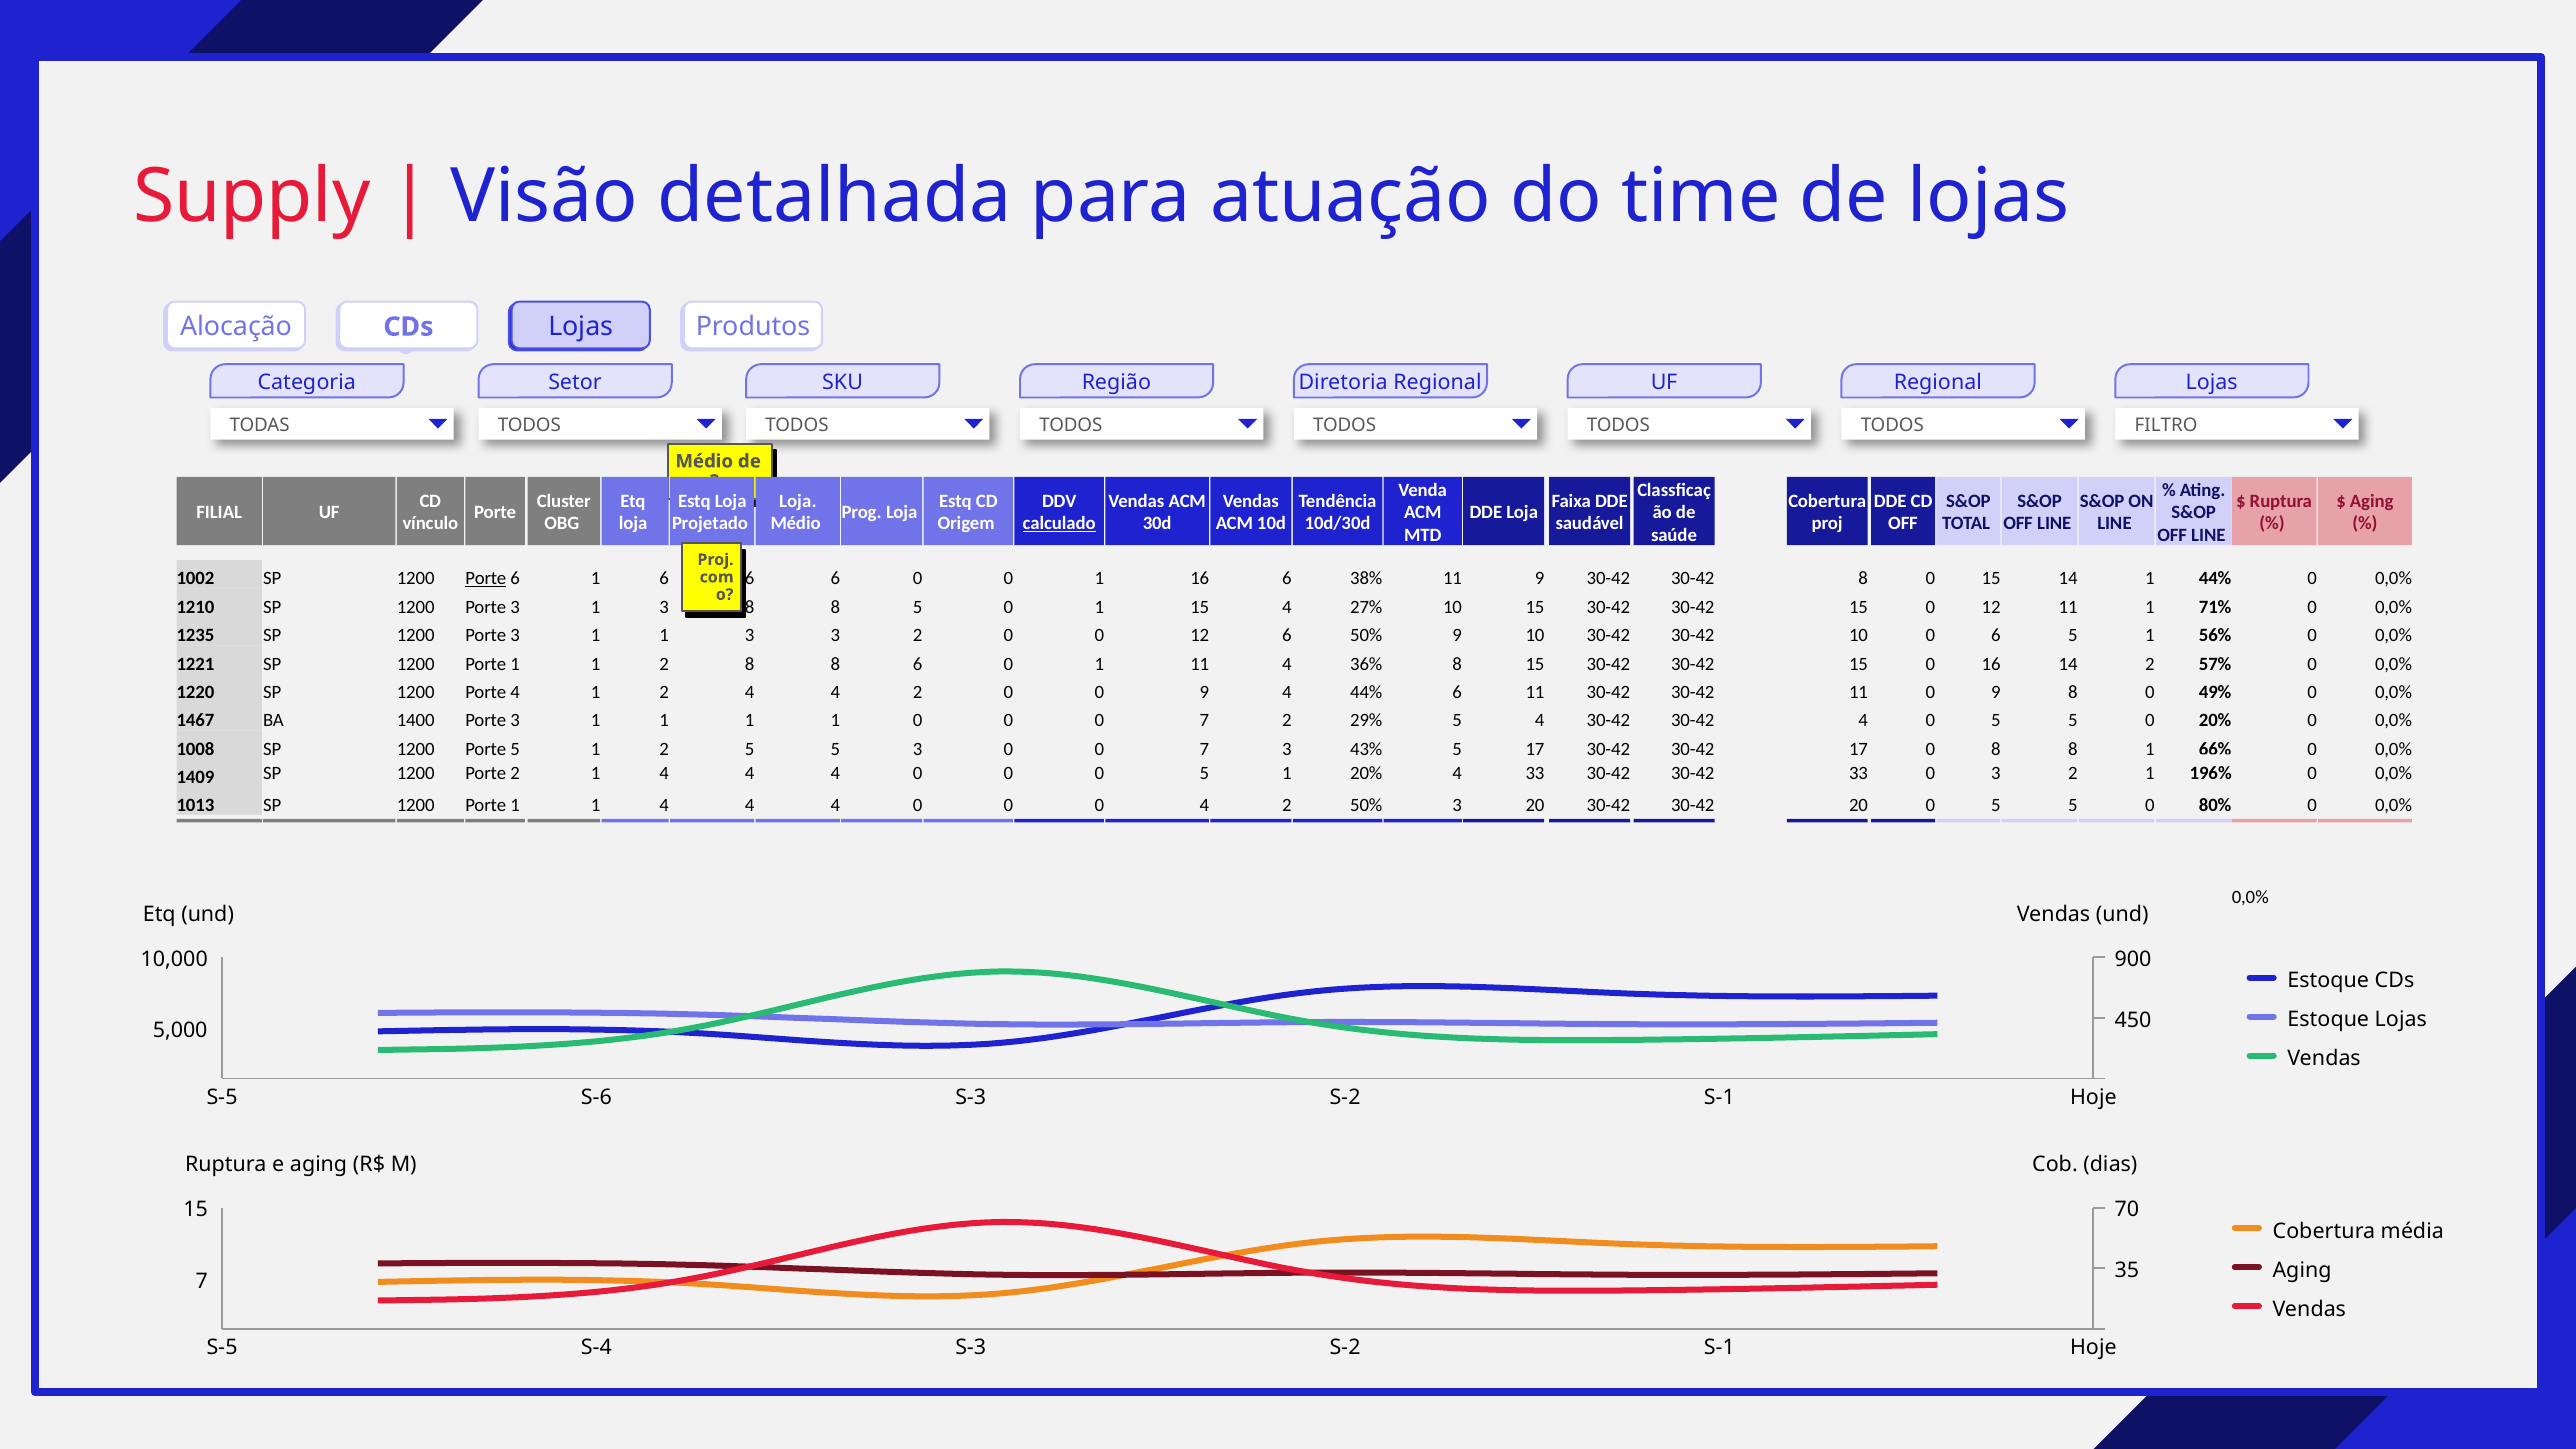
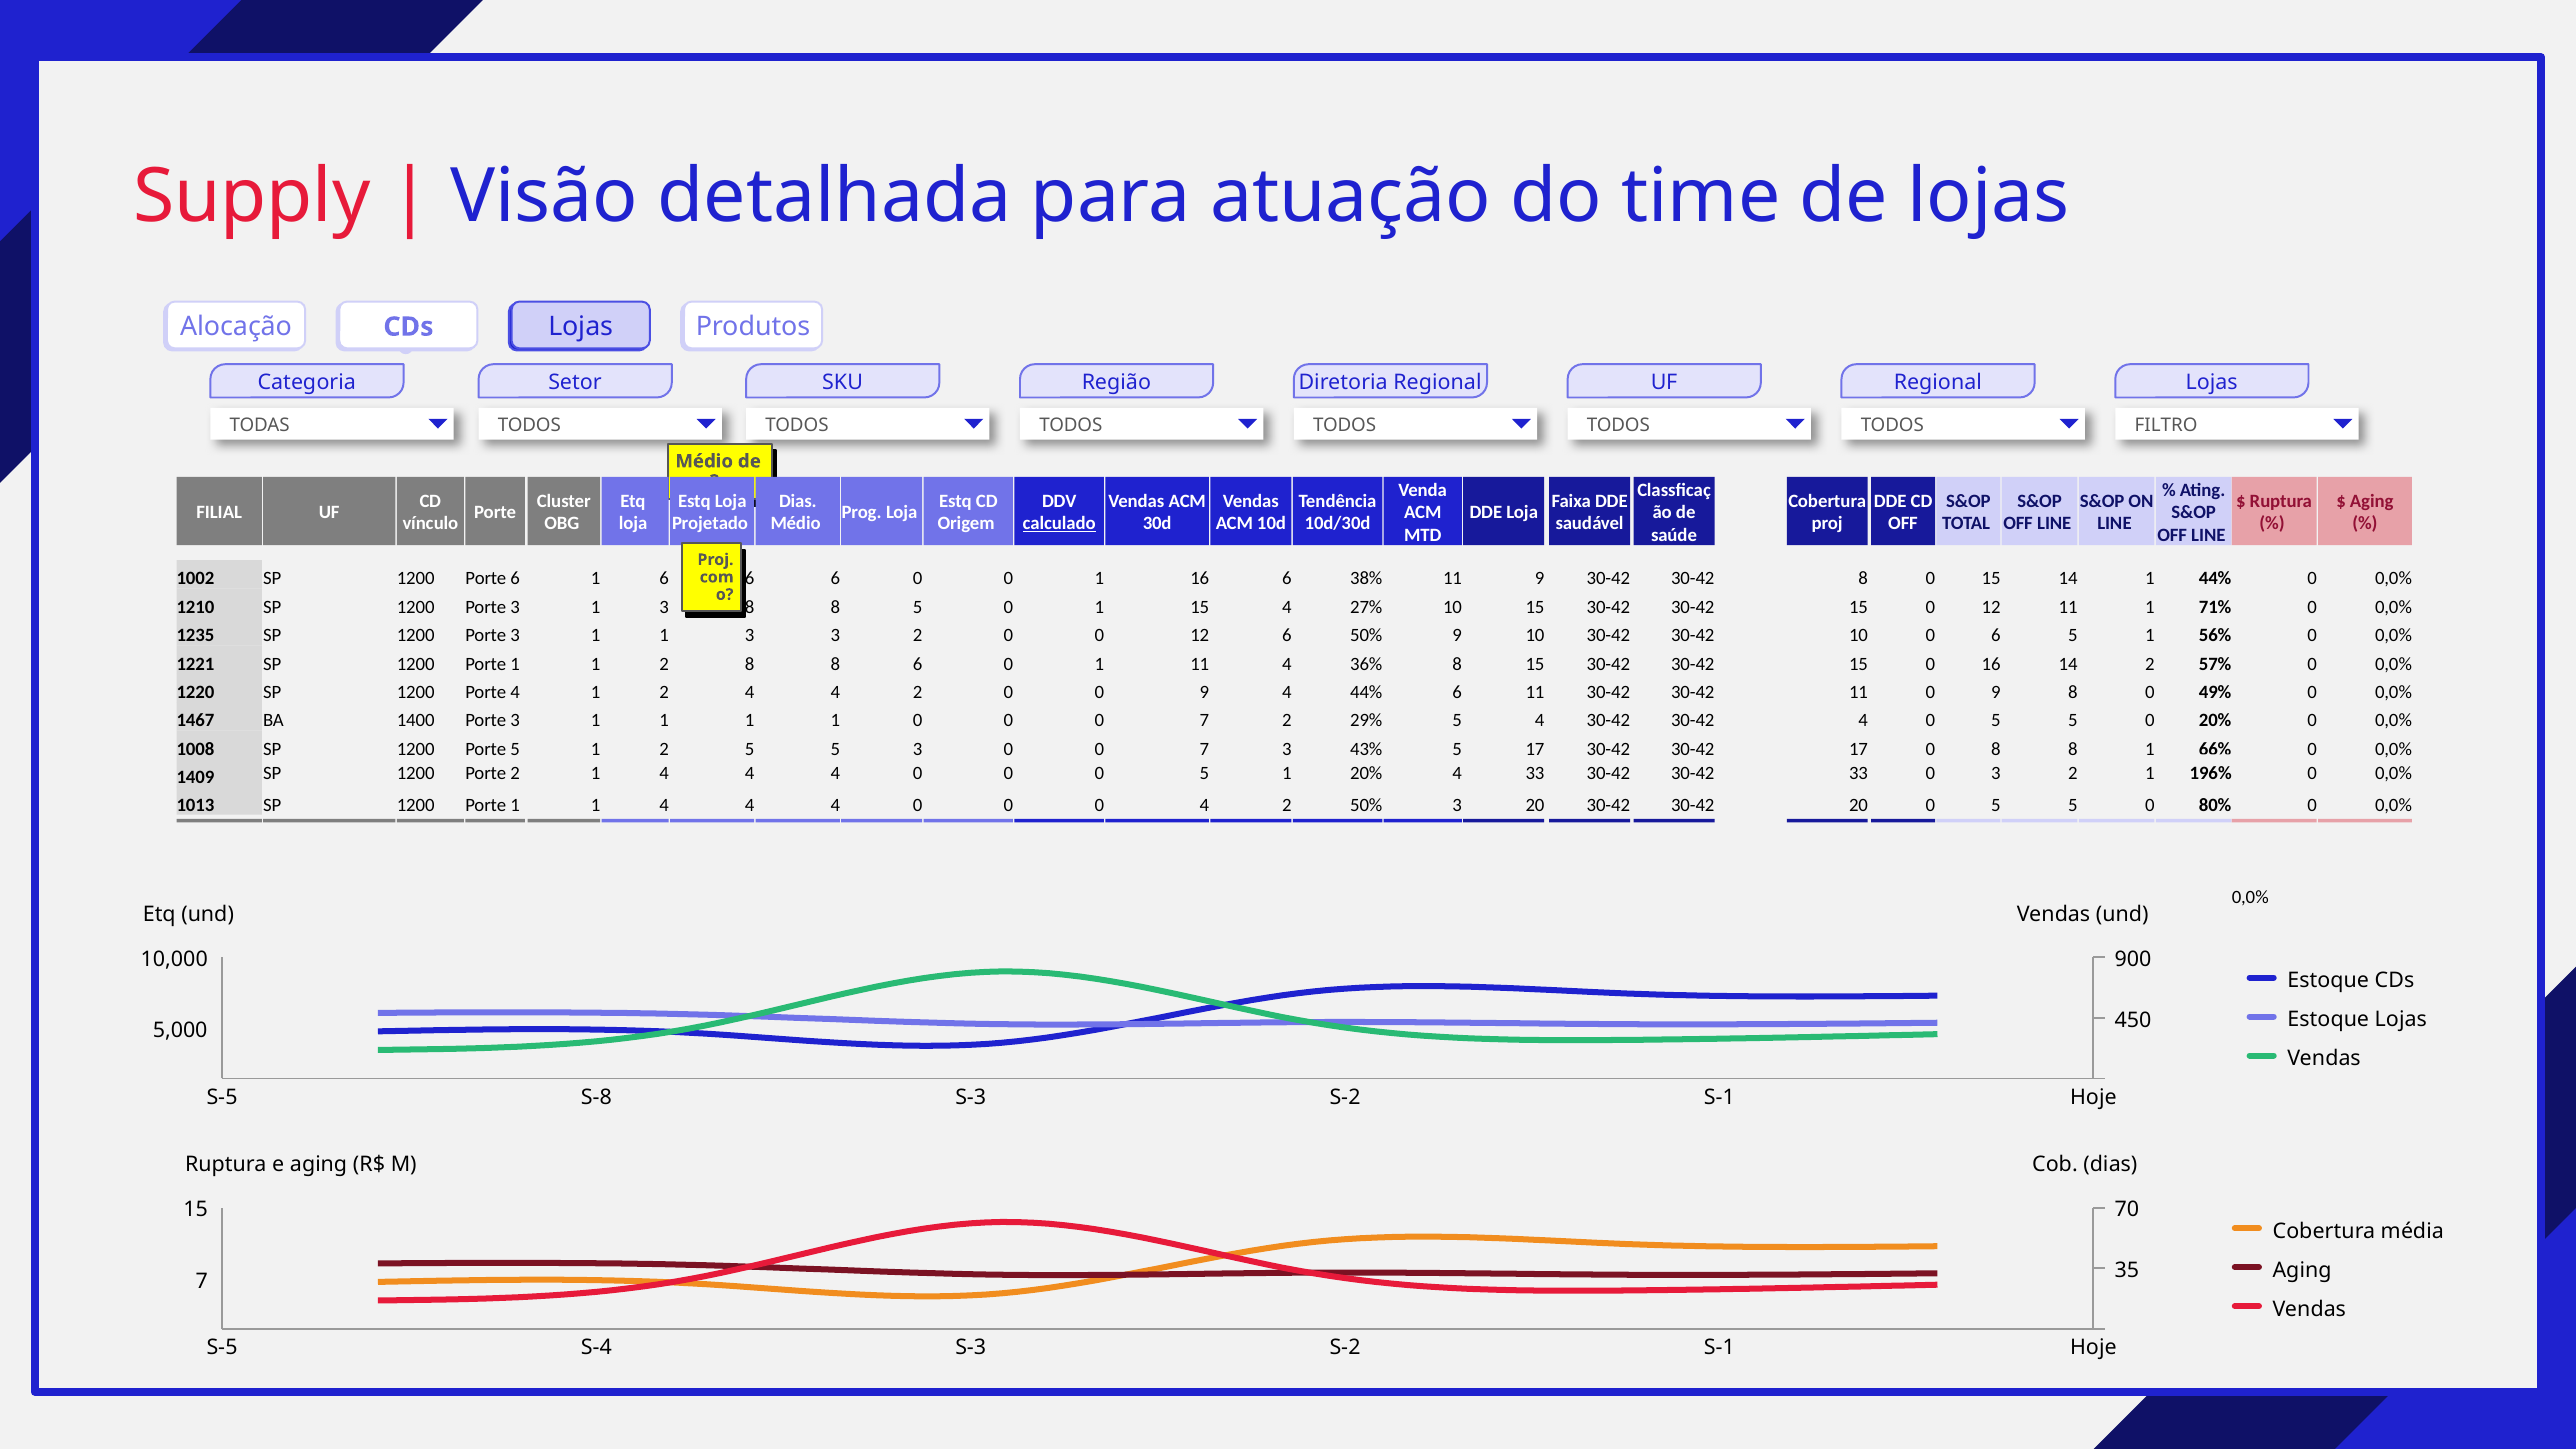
Loja at (798, 501): Loja -> Dias
Porte at (486, 579) underline: present -> none
S-6: S-6 -> S-8
